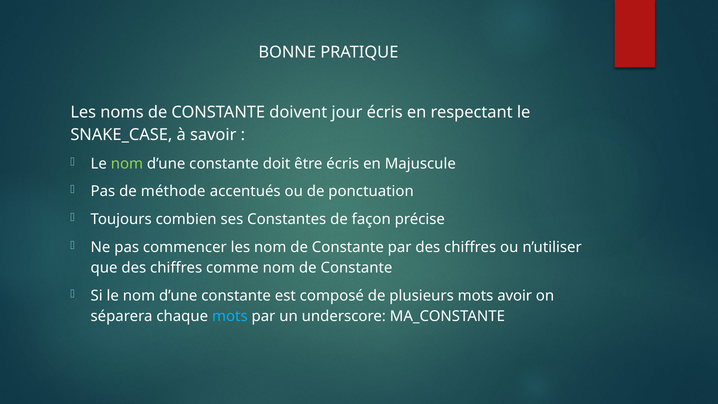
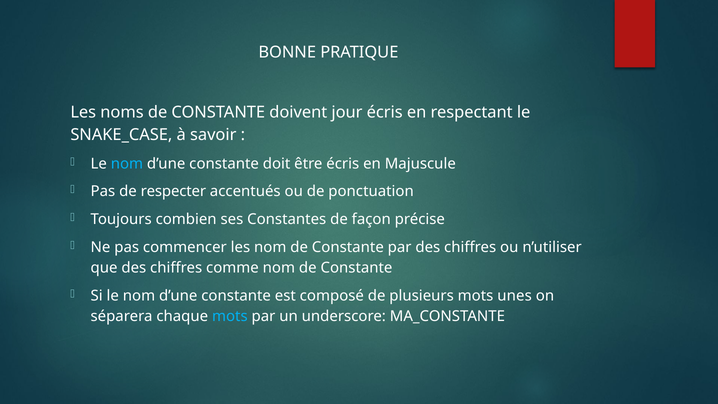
nom at (127, 164) colour: light green -> light blue
méthode: méthode -> respecter
avoir: avoir -> unes
